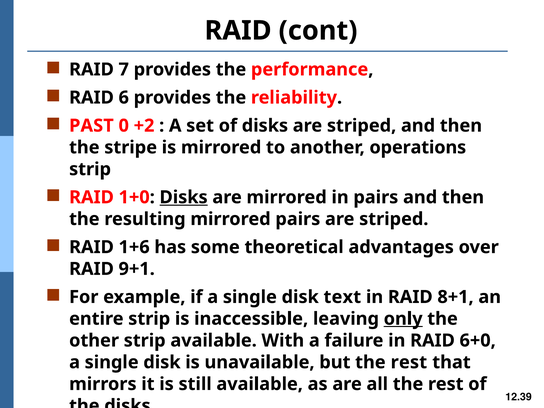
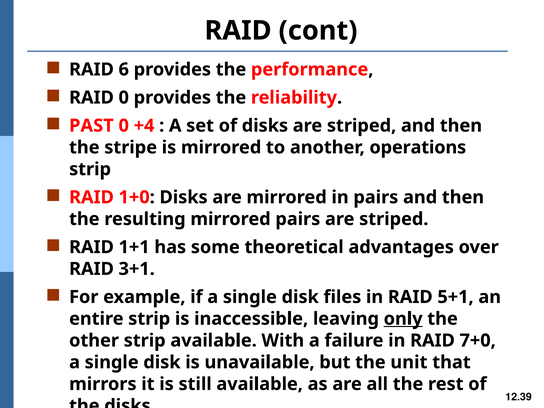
7: 7 -> 6
RAID 6: 6 -> 0
+2: +2 -> +4
Disks at (184, 197) underline: present -> none
1+6: 1+6 -> 1+1
9+1: 9+1 -> 3+1
text: text -> files
8+1: 8+1 -> 5+1
6+0: 6+0 -> 7+0
but the rest: rest -> unit
